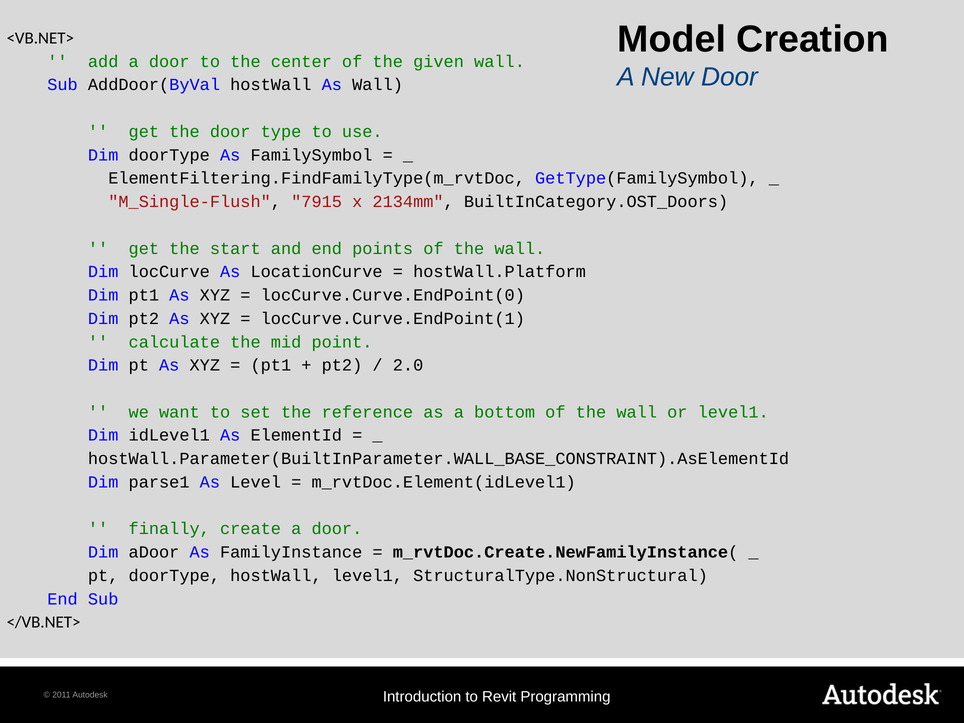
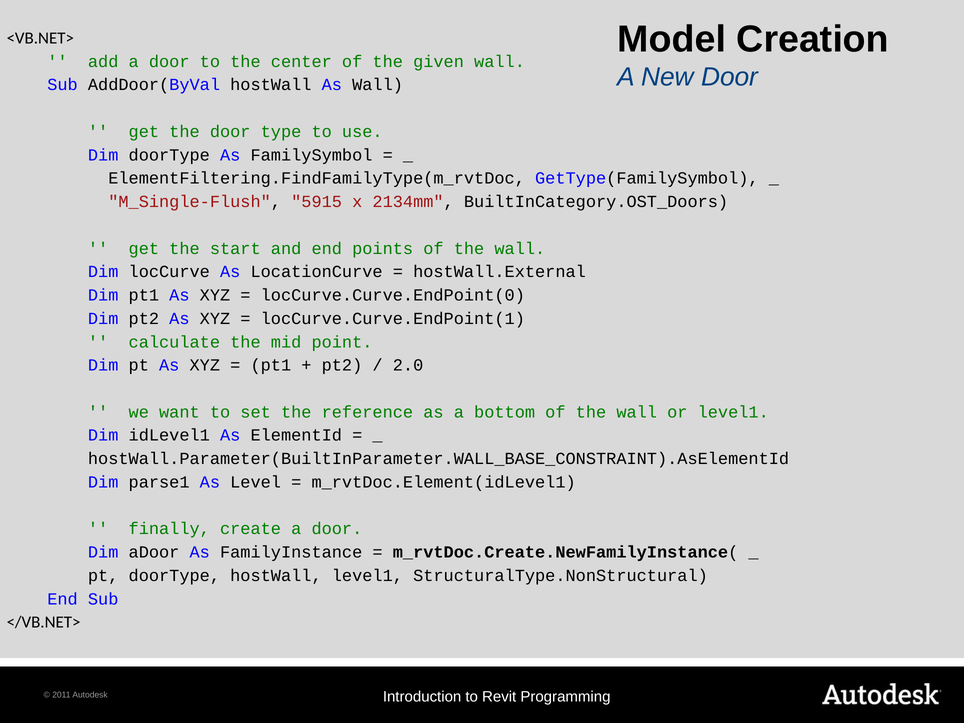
7915: 7915 -> 5915
hostWall.Platform: hostWall.Platform -> hostWall.External
